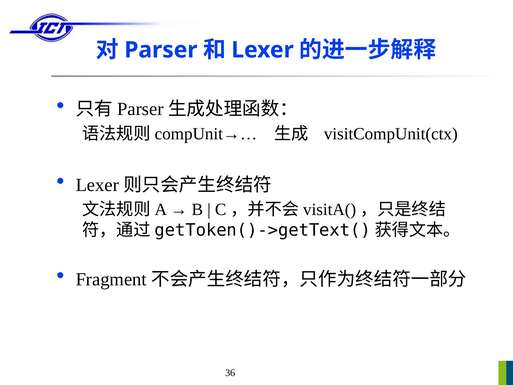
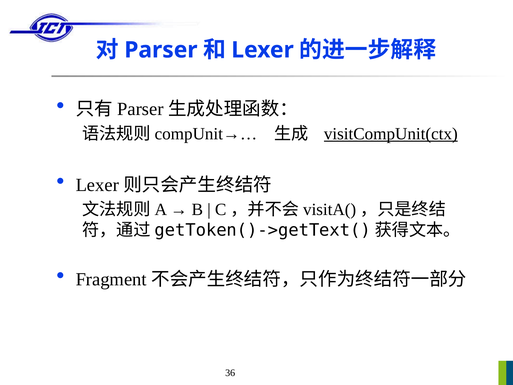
visitCompUnit(ctx underline: none -> present
